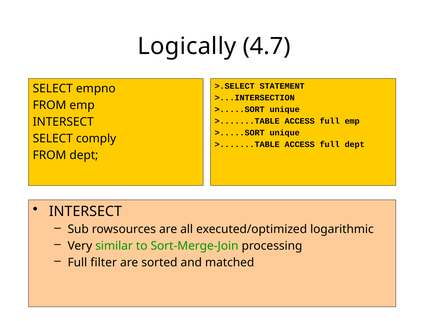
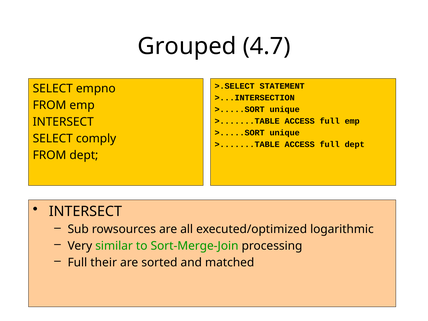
Logically: Logically -> Grouped
filter: filter -> their
